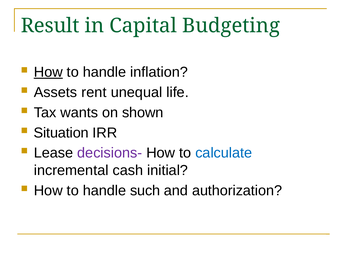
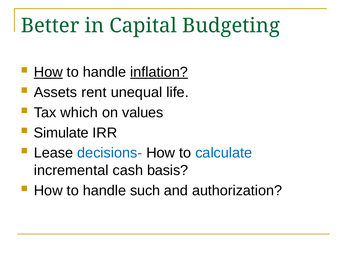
Result: Result -> Better
inflation underline: none -> present
wants: wants -> which
shown: shown -> values
Situation: Situation -> Simulate
decisions- colour: purple -> blue
initial: initial -> basis
